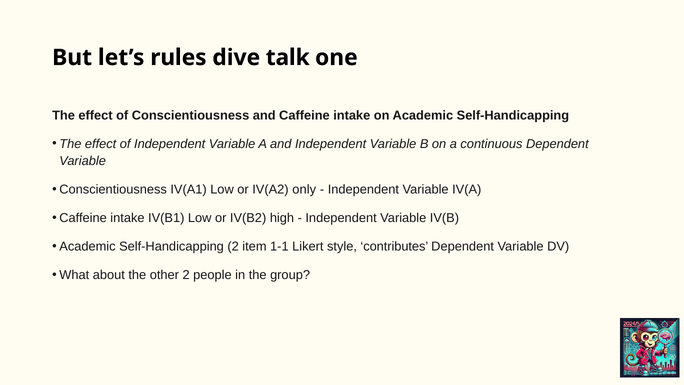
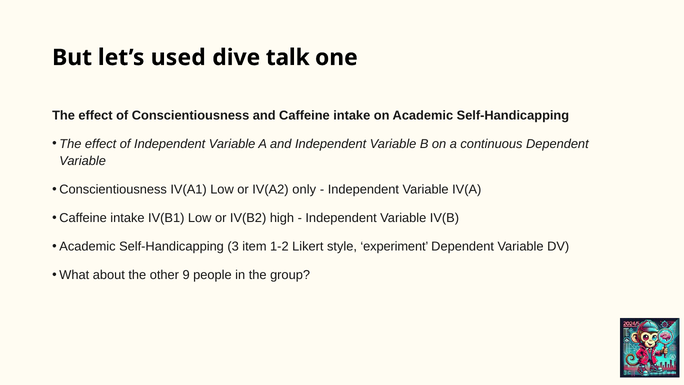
rules: rules -> used
Self-Handicapping 2: 2 -> 3
1-1: 1-1 -> 1-2
contributes: contributes -> experiment
other 2: 2 -> 9
